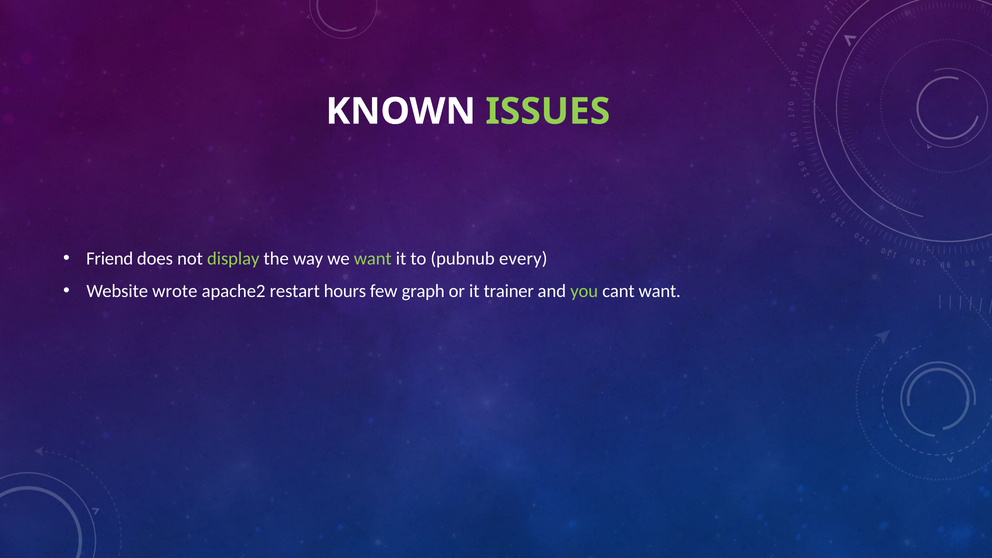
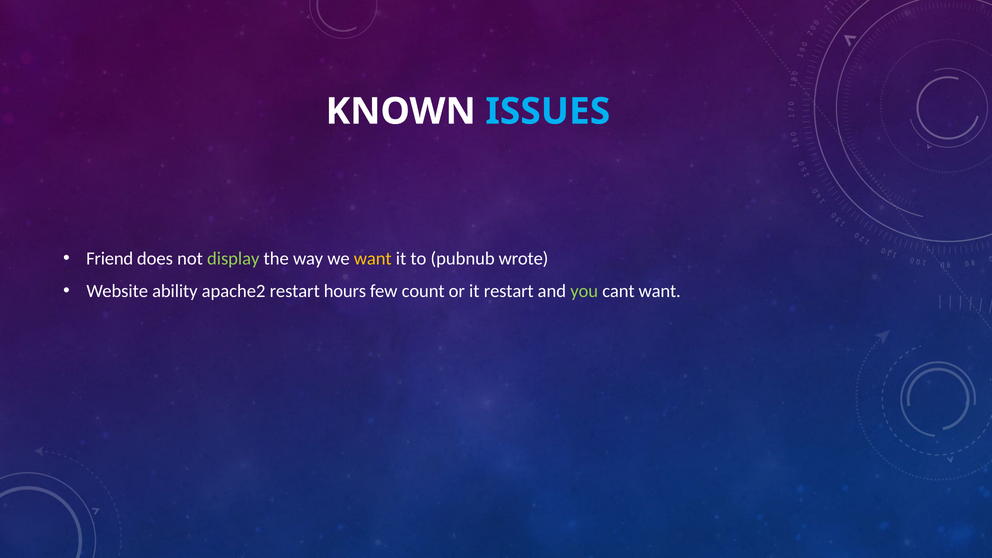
ISSUES colour: light green -> light blue
want at (373, 259) colour: light green -> yellow
every: every -> wrote
wrote: wrote -> ability
graph: graph -> count
it trainer: trainer -> restart
